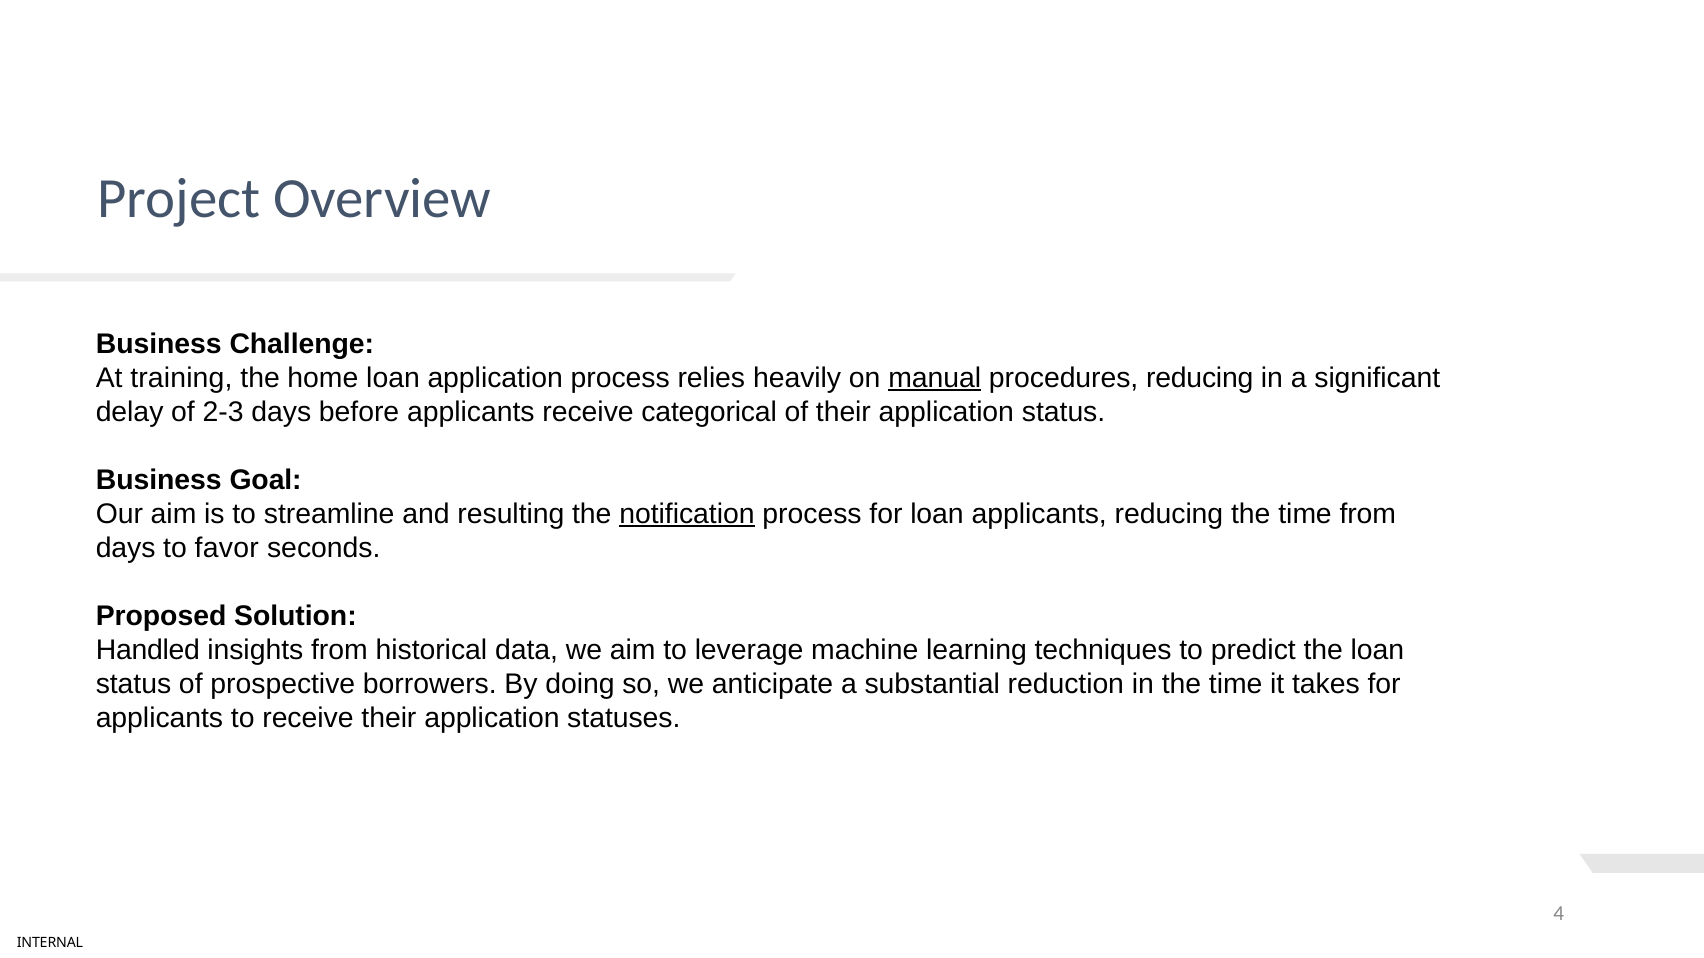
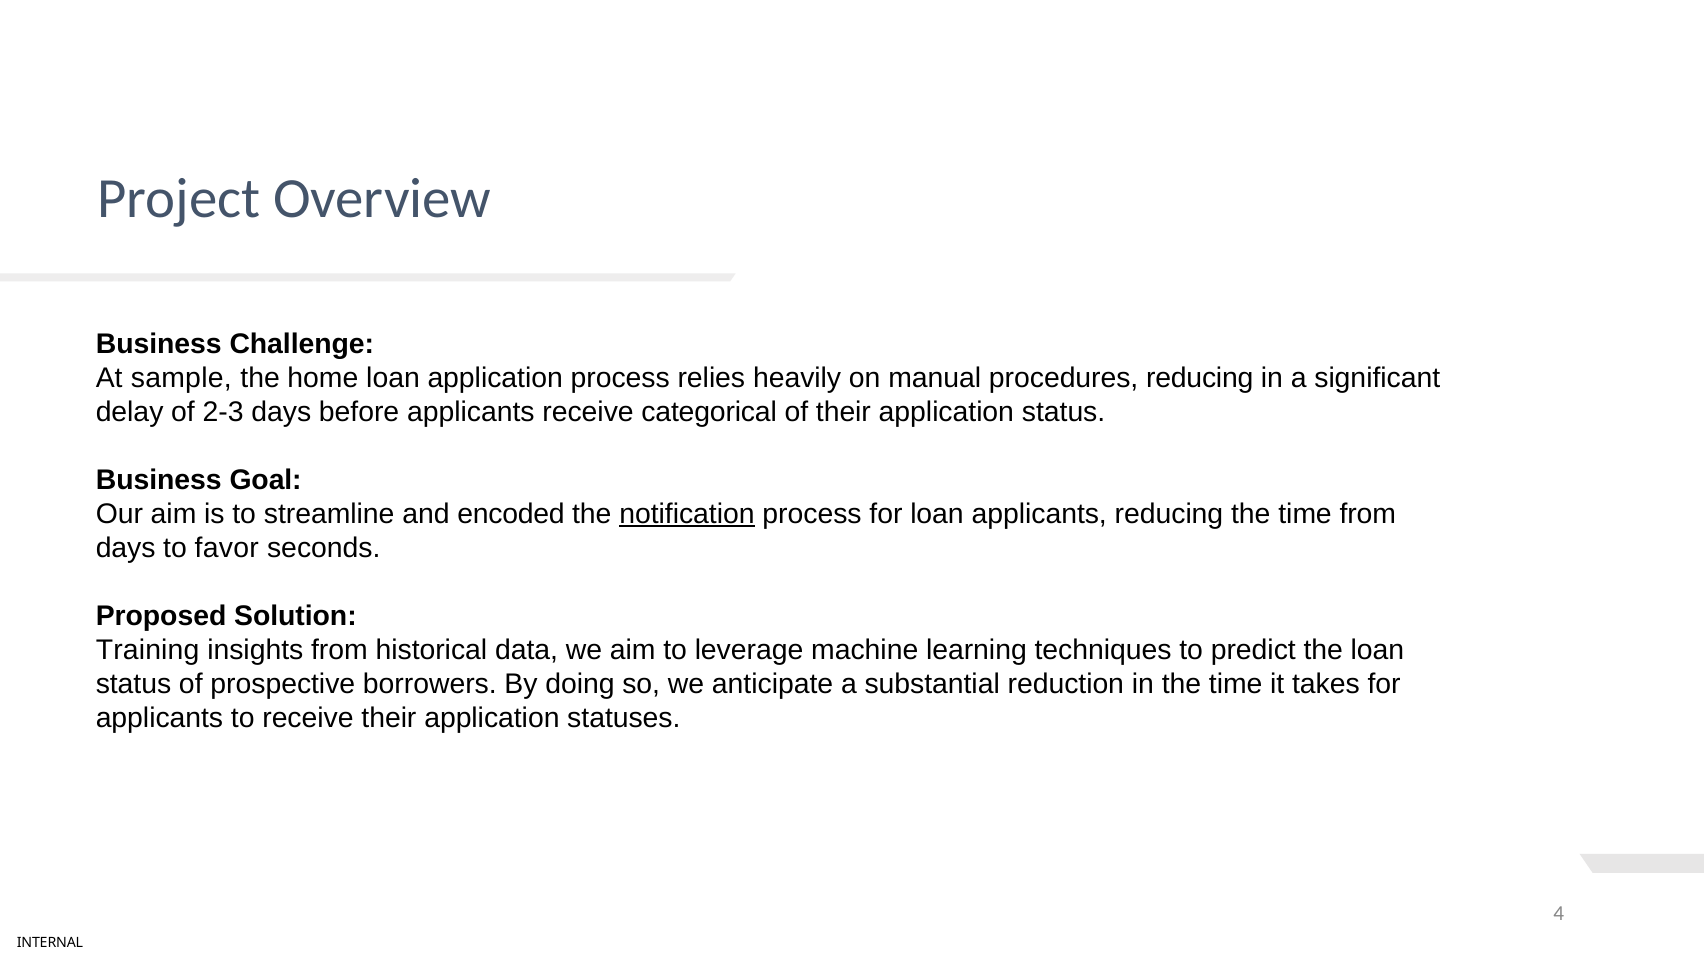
training: training -> sample
manual underline: present -> none
resulting: resulting -> encoded
Handled: Handled -> Training
